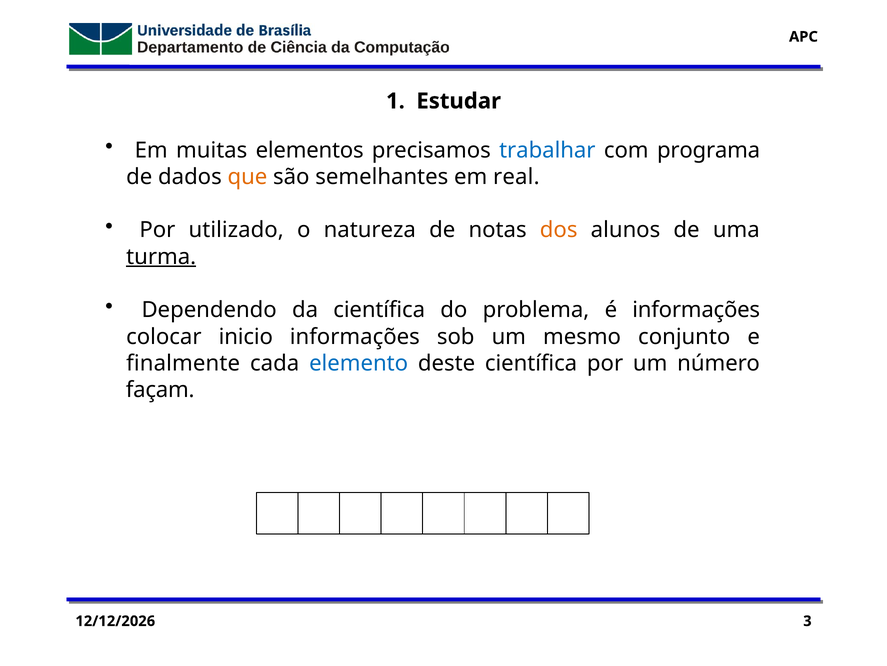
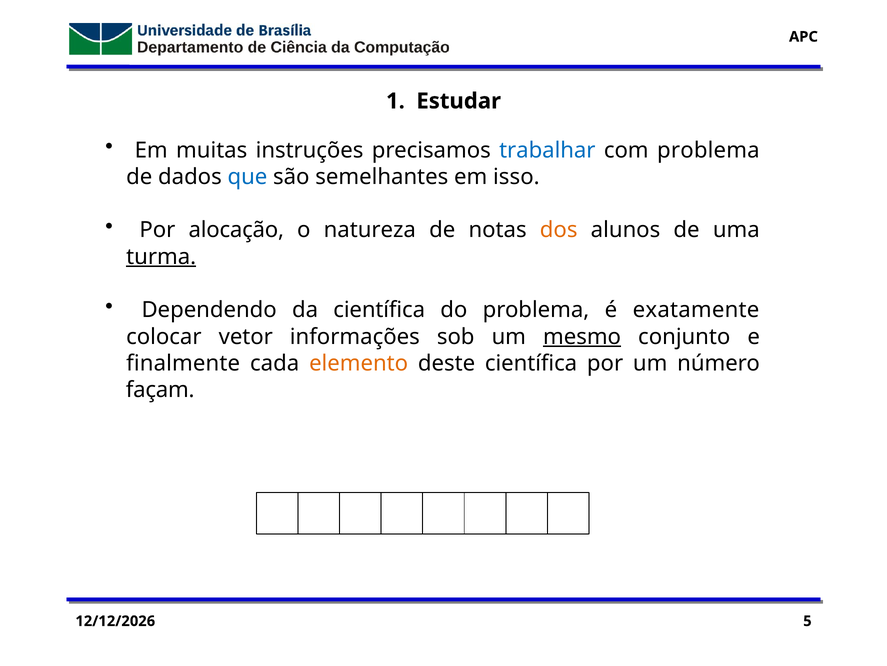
elementos: elementos -> instruções
com programa: programa -> problema
que colour: orange -> blue
real: real -> isso
utilizado: utilizado -> alocação
é informações: informações -> exatamente
inicio: inicio -> vetor
mesmo underline: none -> present
elemento colour: blue -> orange
3: 3 -> 5
